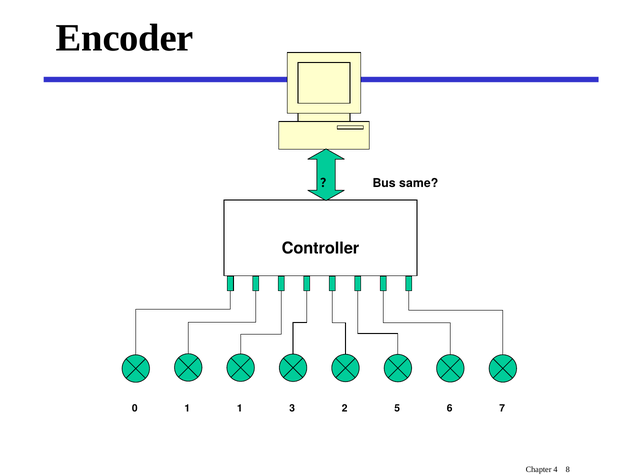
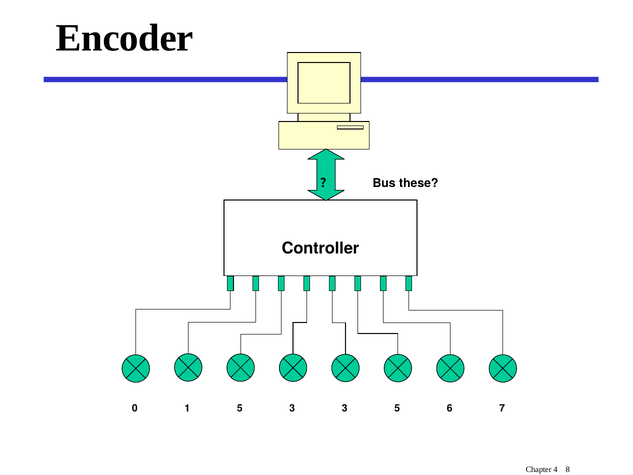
same: same -> these
1 1: 1 -> 5
3 2: 2 -> 3
